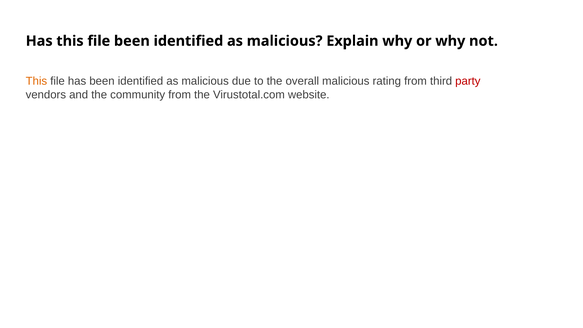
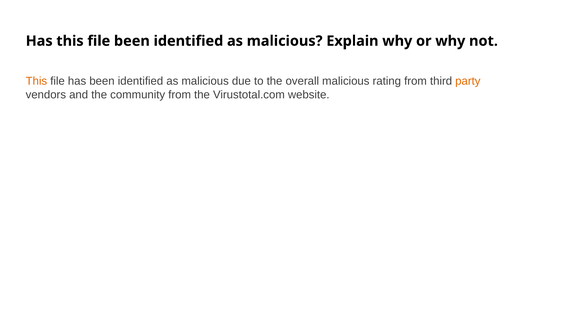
party colour: red -> orange
